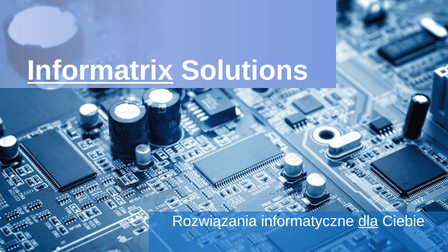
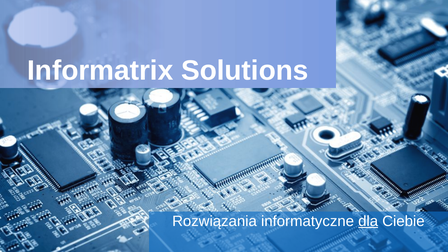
Informatrix underline: present -> none
